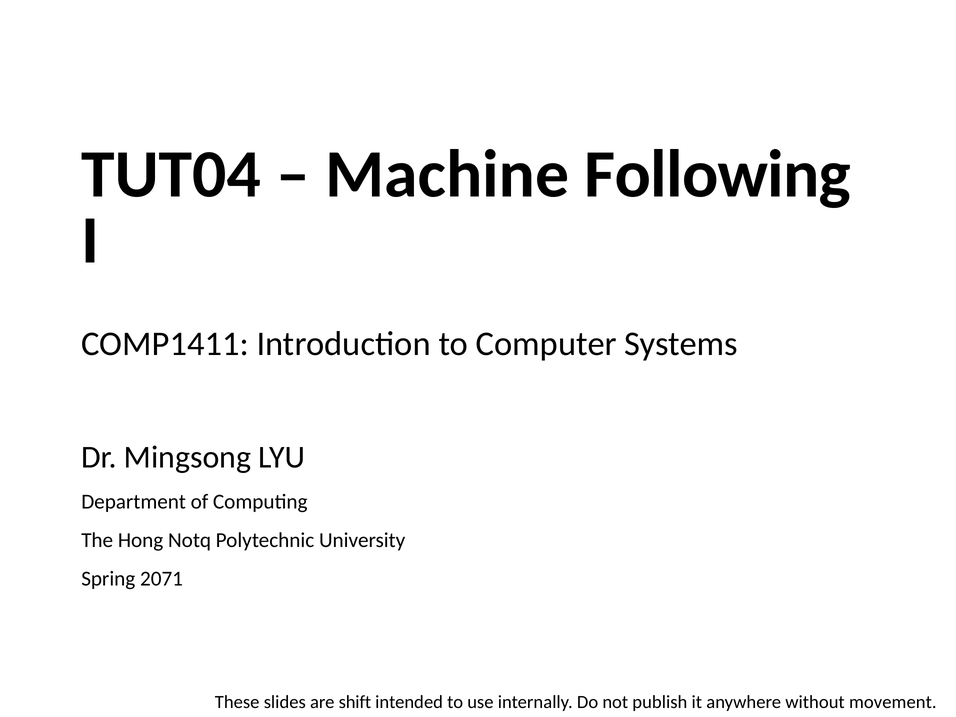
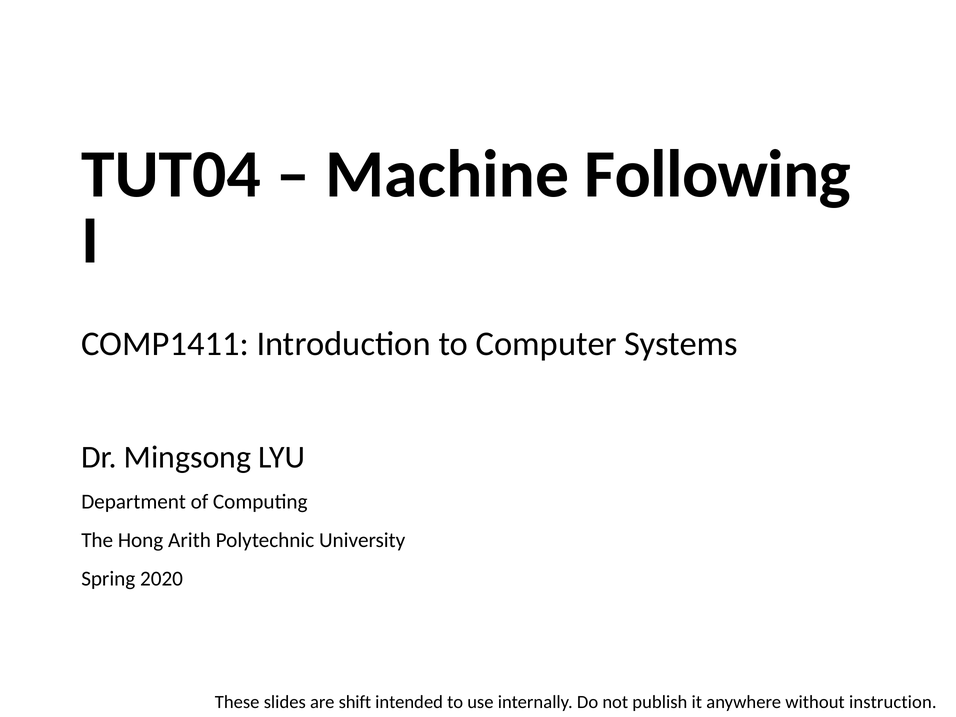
Notq: Notq -> Arith
2071: 2071 -> 2020
movement: movement -> instruction
